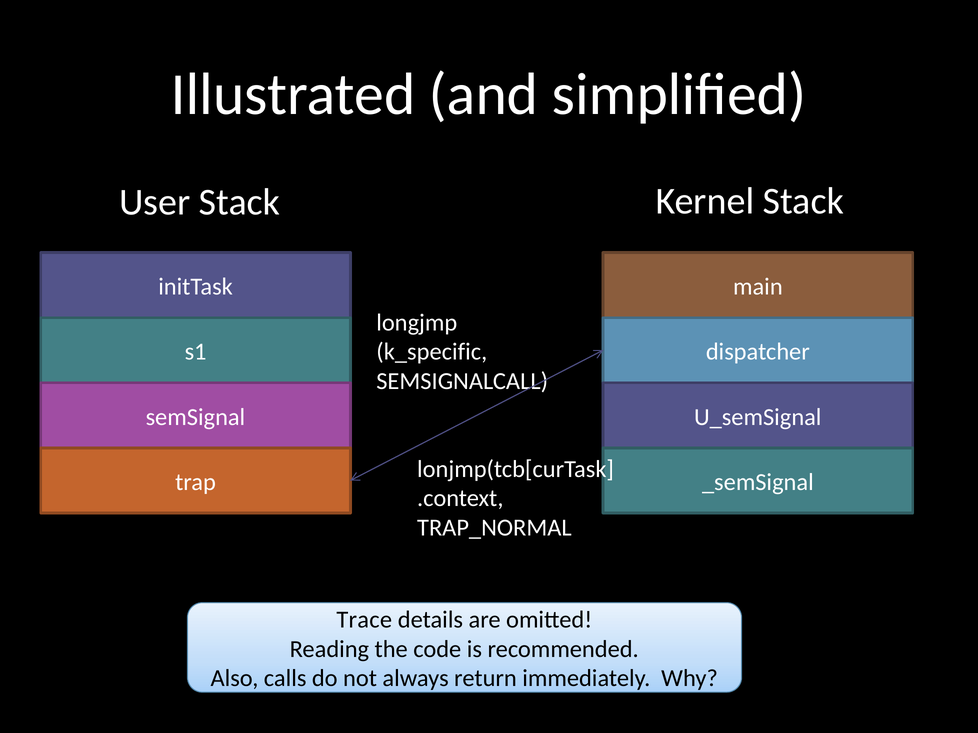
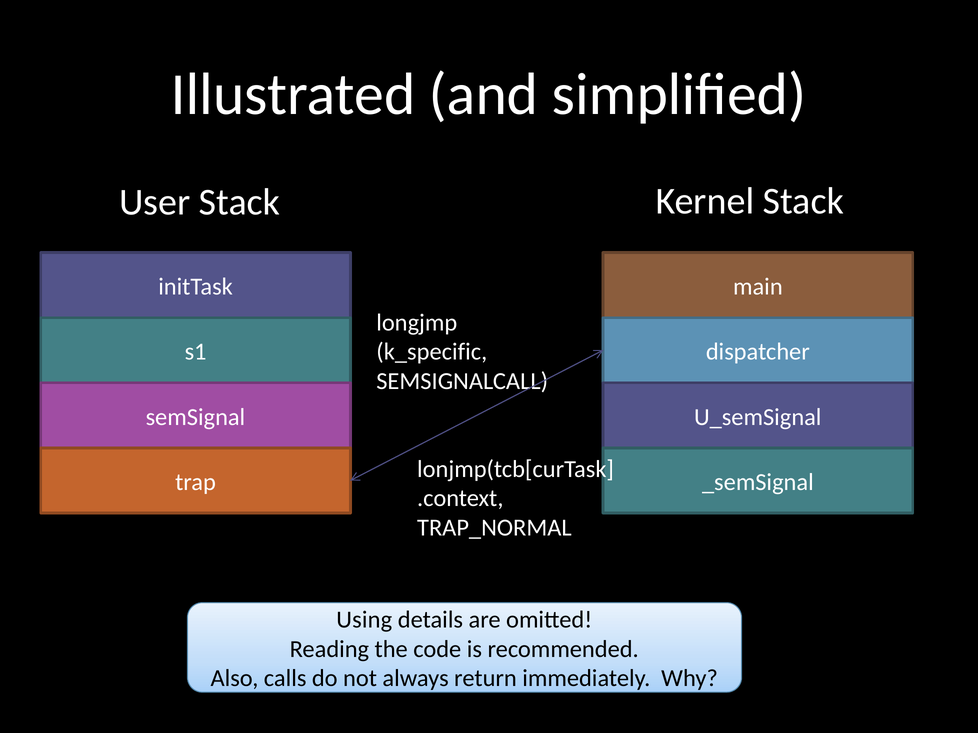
Trace: Trace -> Using
